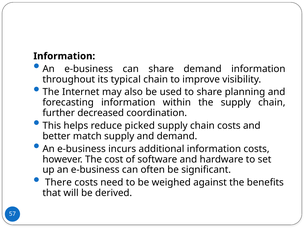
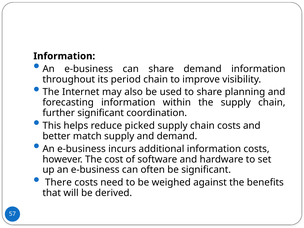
typical: typical -> period
further decreased: decreased -> significant
